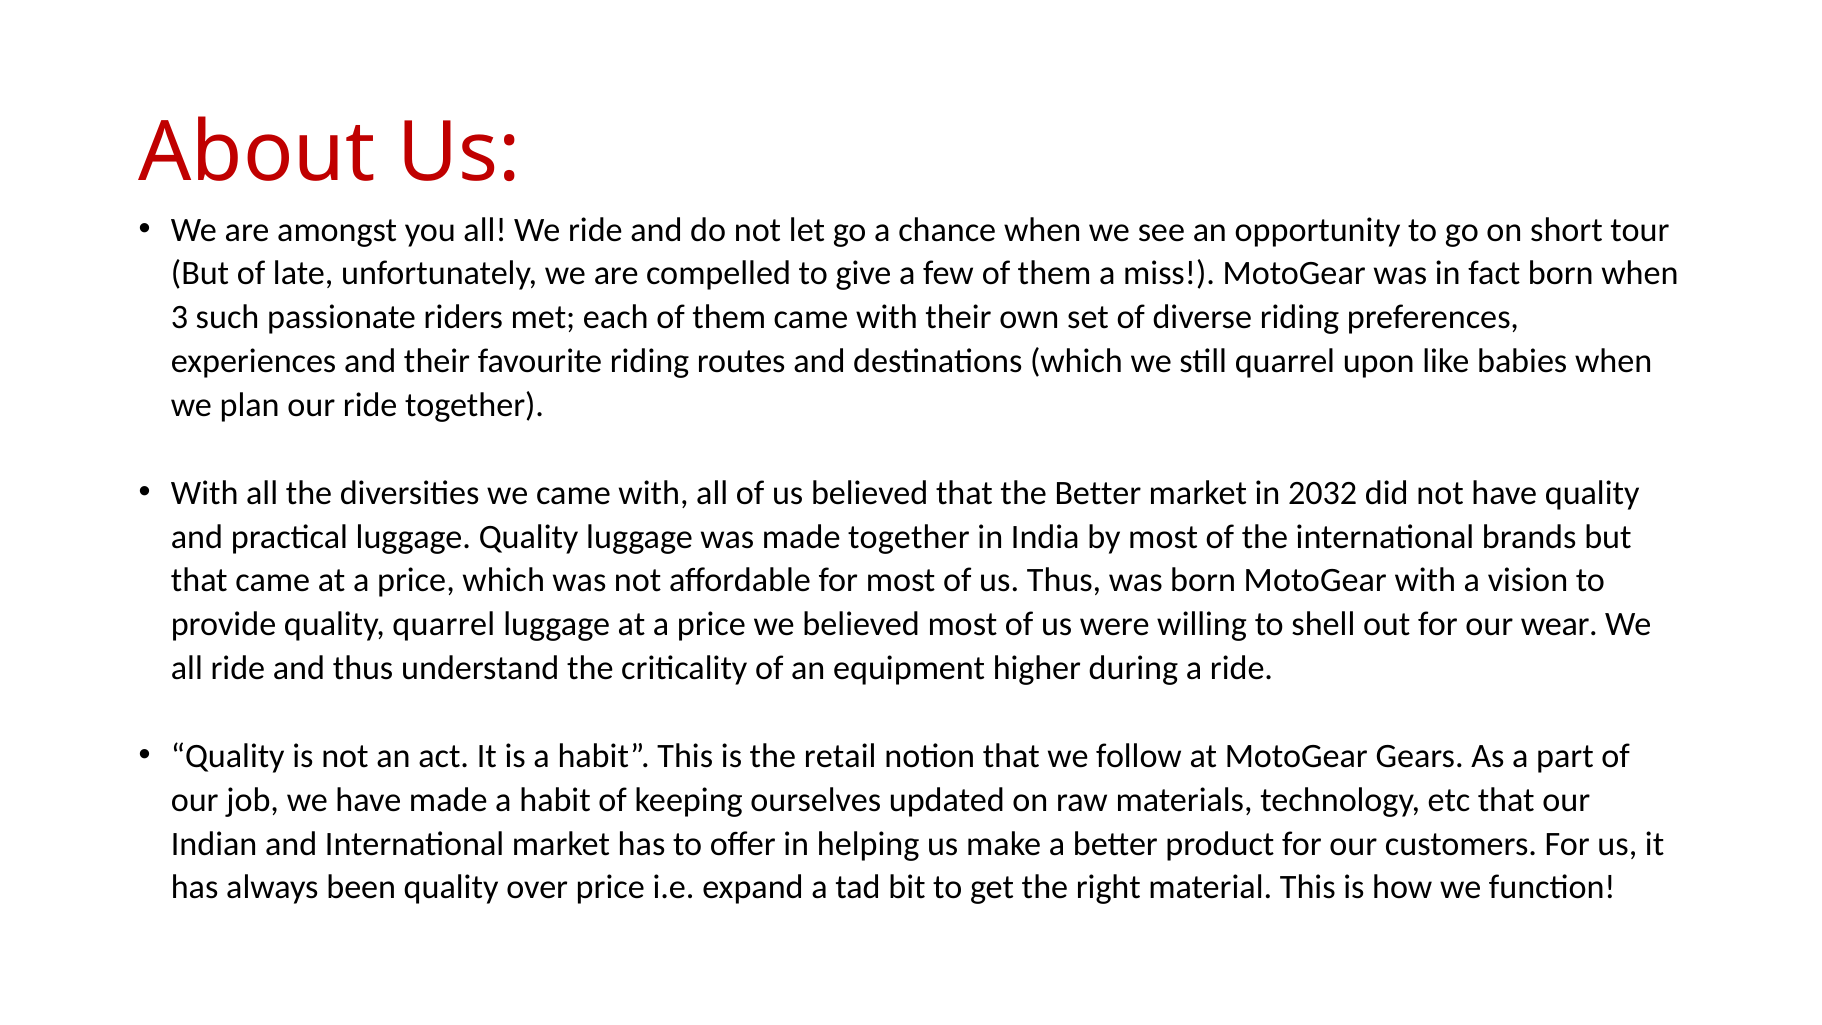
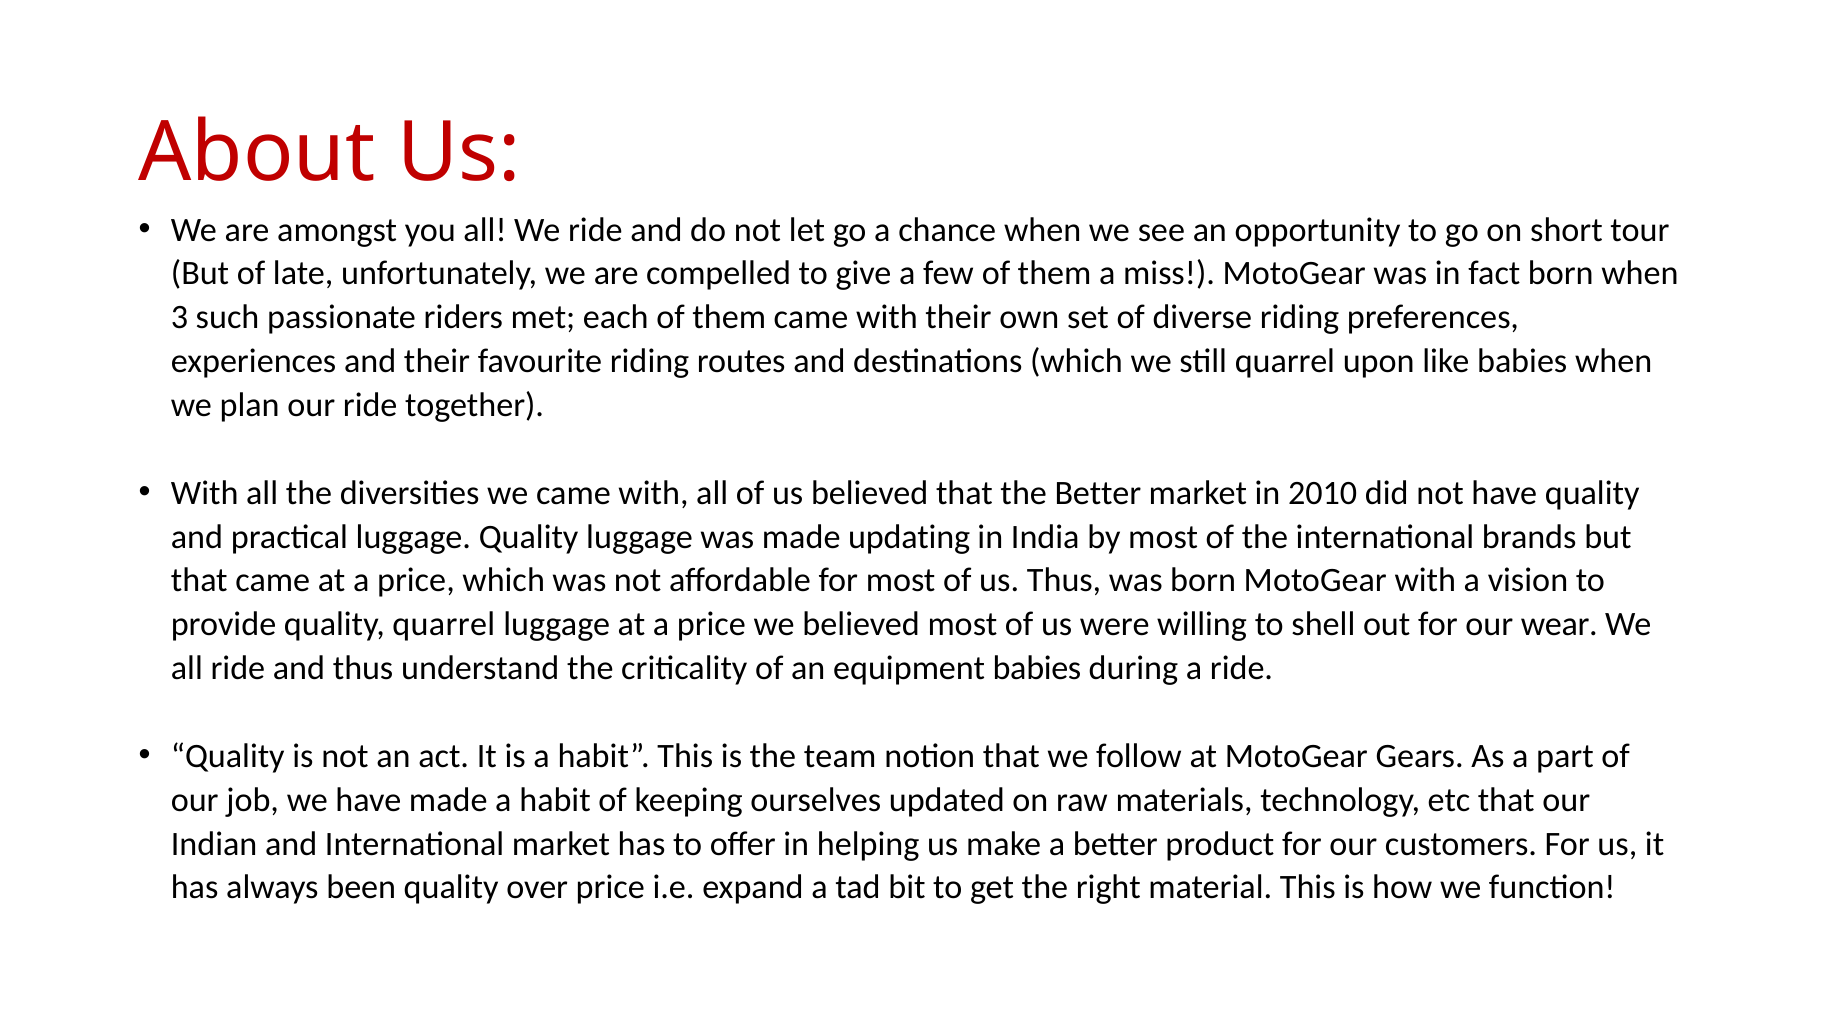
2032: 2032 -> 2010
made together: together -> updating
equipment higher: higher -> babies
retail: retail -> team
